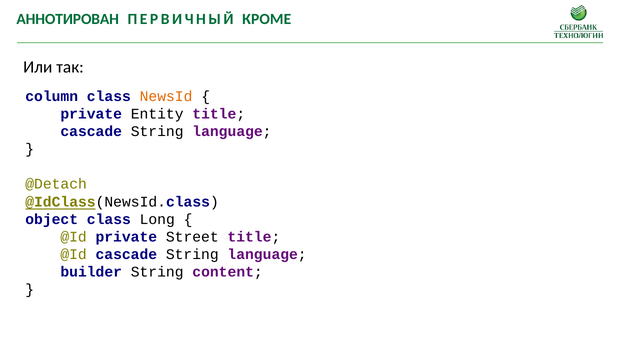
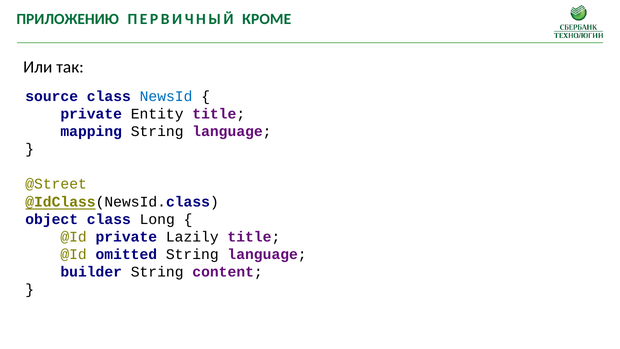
АННОТИРОВАН: АННОТИРОВАН -> ПРИЛОЖЕНИЮ
column: column -> source
NewsId colour: orange -> blue
cascade at (91, 131): cascade -> mapping
@Detach: @Detach -> @Street
Street: Street -> Lazily
@Id cascade: cascade -> omitted
